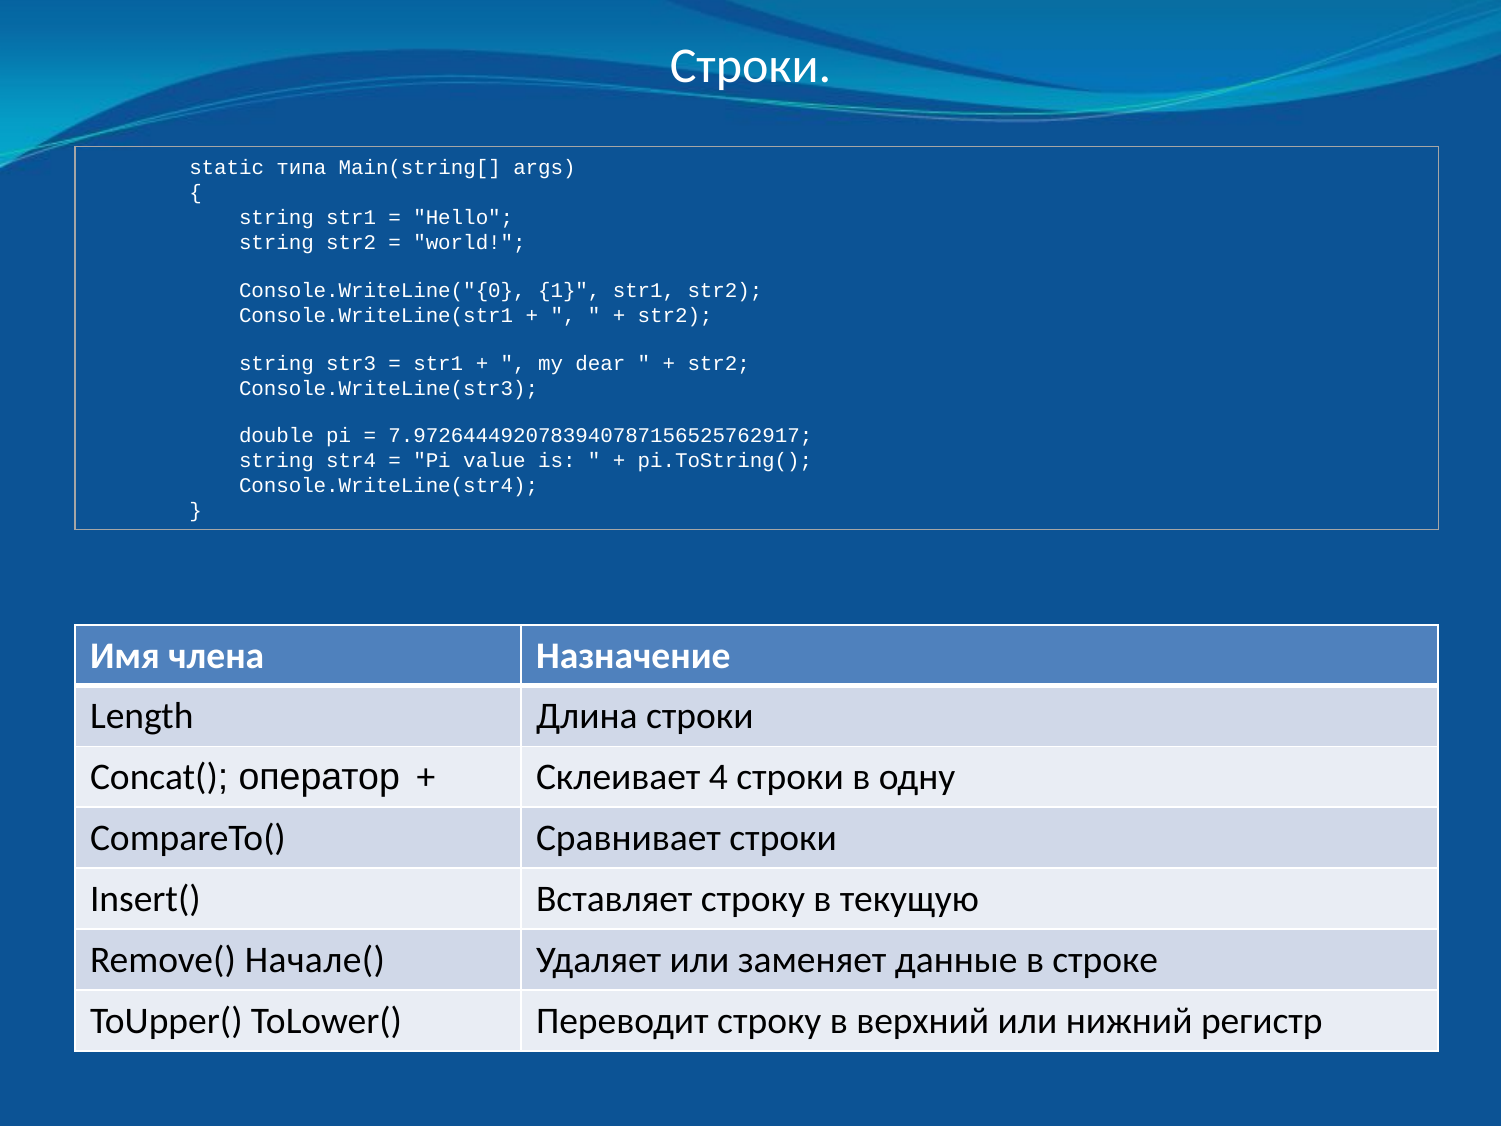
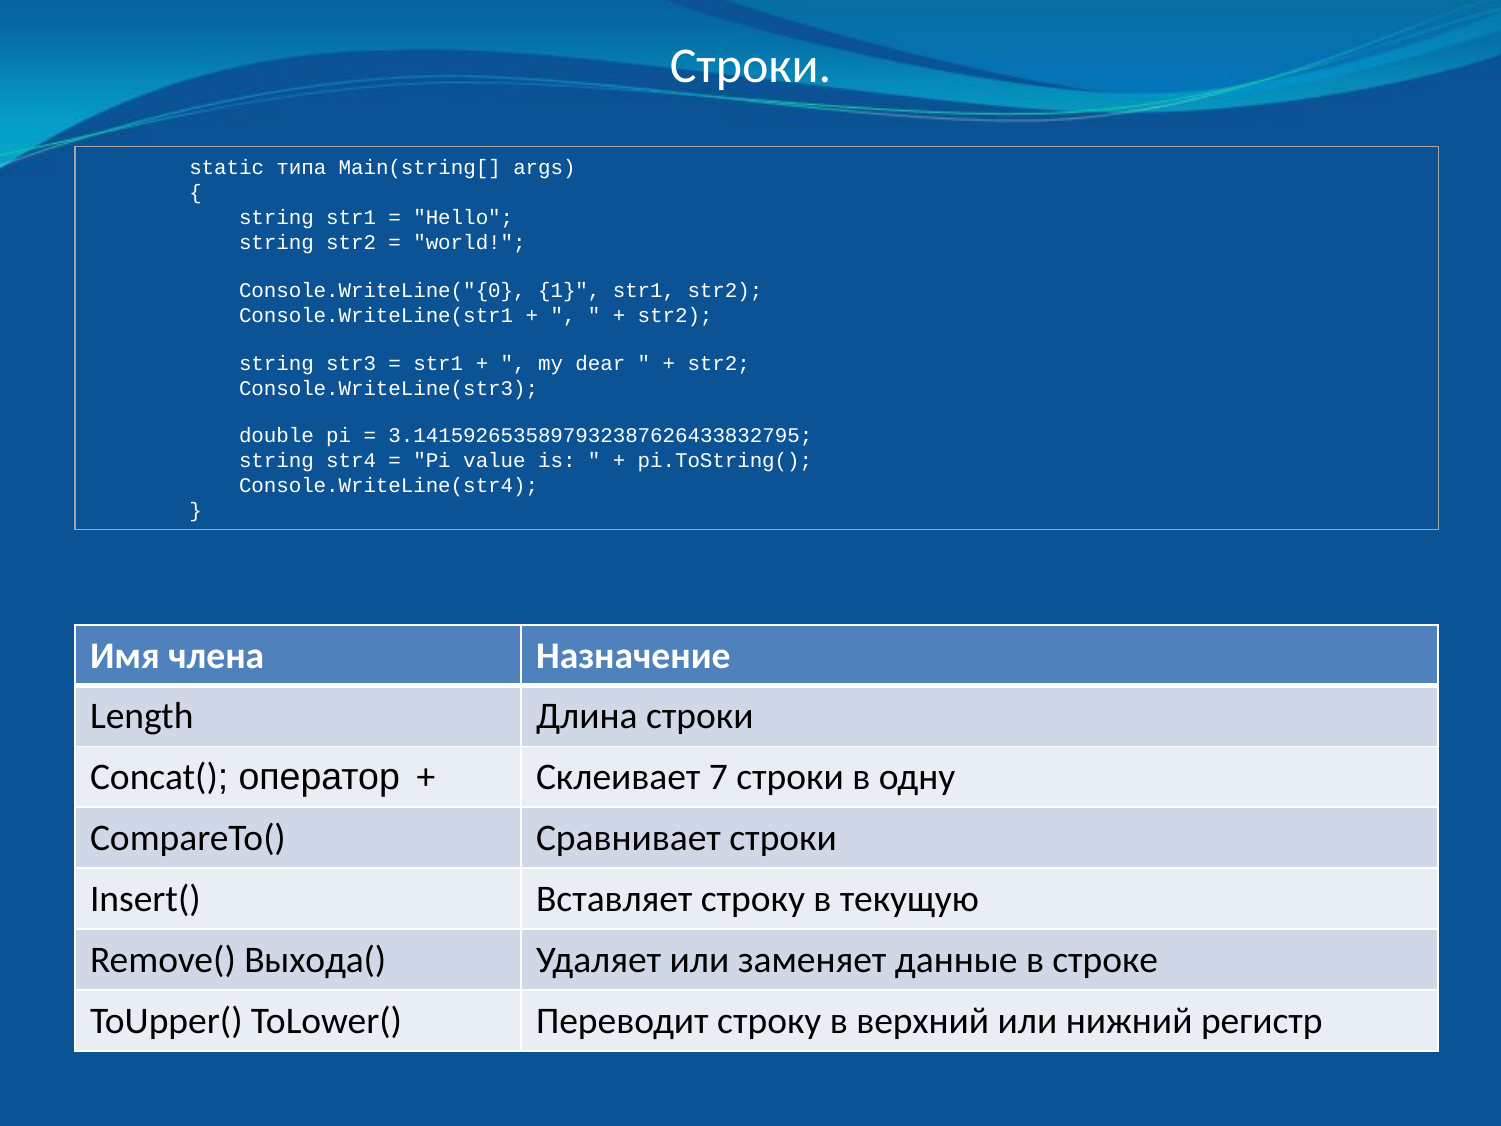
7.9726444920783940787156525762917: 7.9726444920783940787156525762917 -> 3.1415926535897932387626433832795
4: 4 -> 7
Начале(: Начале( -> Выхода(
